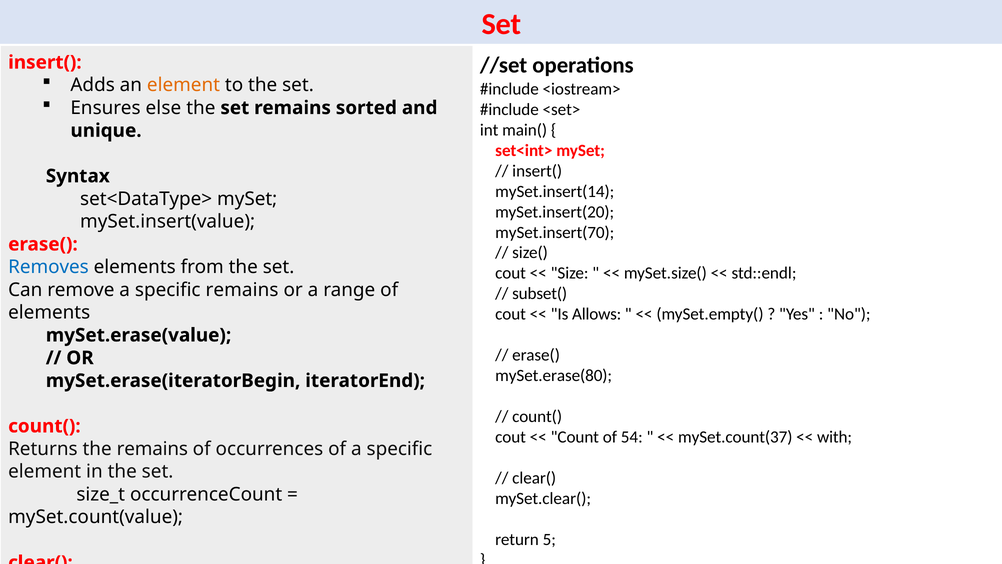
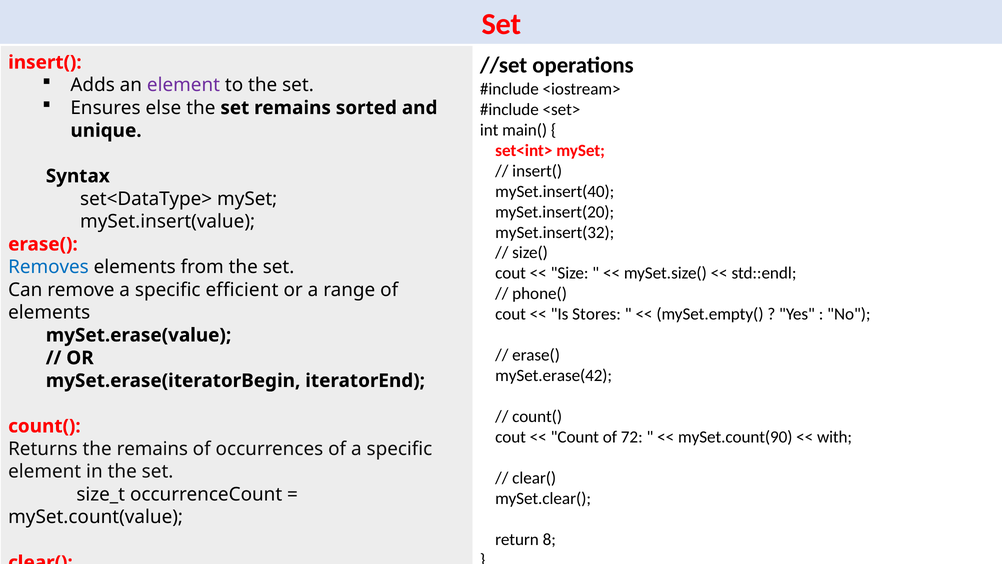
element at (184, 85) colour: orange -> purple
mySet.insert(14: mySet.insert(14 -> mySet.insert(40
mySet.insert(70: mySet.insert(70 -> mySet.insert(32
specific remains: remains -> efficient
subset(: subset( -> phone(
Allows: Allows -> Stores
mySet.erase(80: mySet.erase(80 -> mySet.erase(42
54: 54 -> 72
mySet.count(37: mySet.count(37 -> mySet.count(90
5: 5 -> 8
